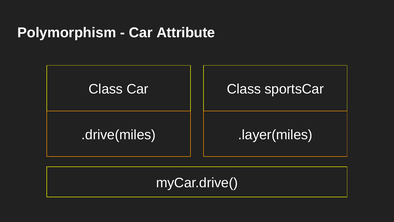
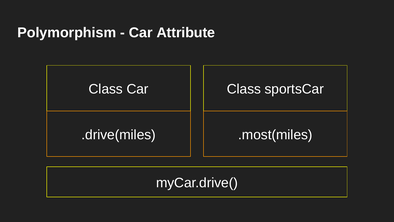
.layer(miles: .layer(miles -> .most(miles
